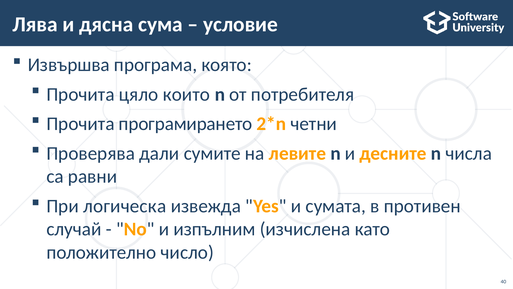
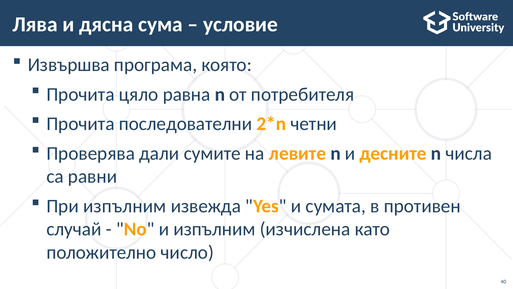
които: които -> равна
програмирането: програмирането -> последователни
При логическа: логическа -> изпълним
